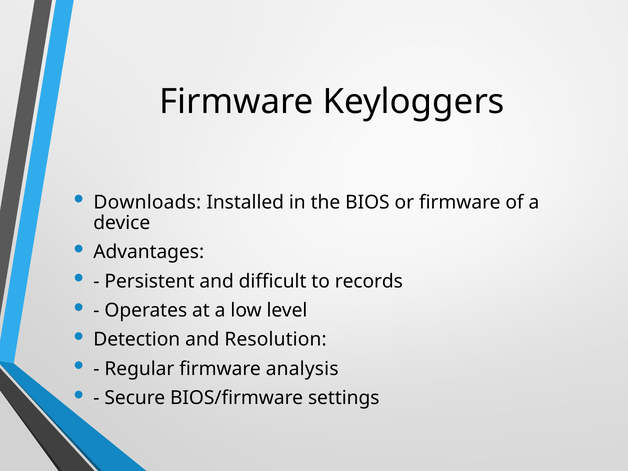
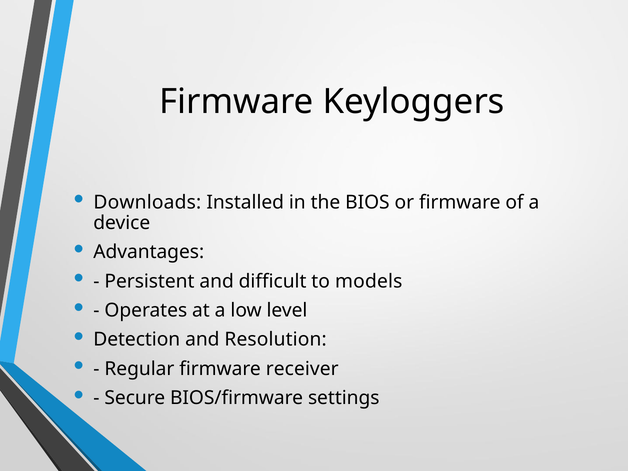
records: records -> models
analysis: analysis -> receiver
